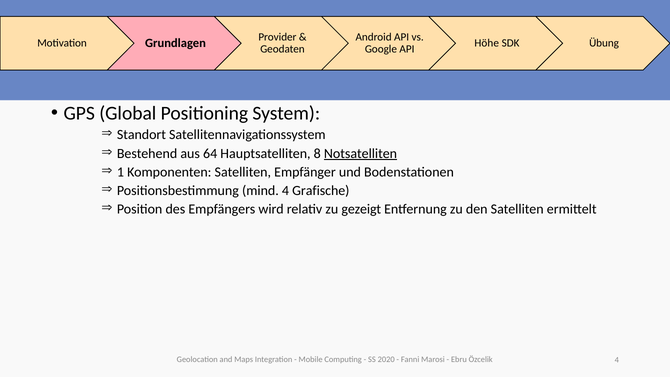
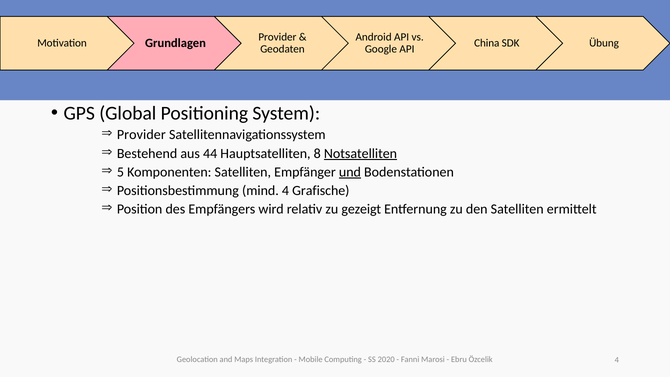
Höhe: Höhe -> China
Standort at (141, 135): Standort -> Provider
64: 64 -> 44
1: 1 -> 5
und underline: none -> present
